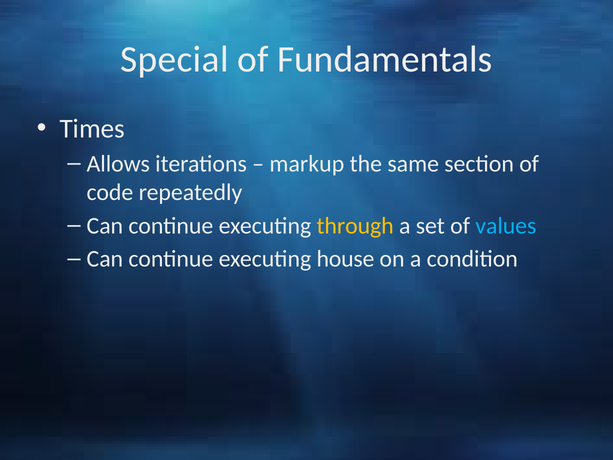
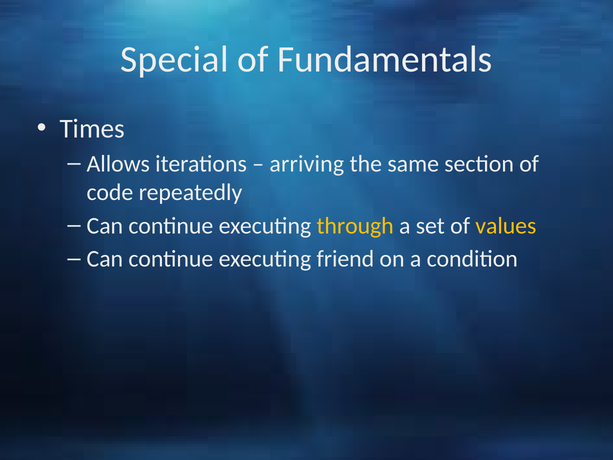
markup: markup -> arriving
values colour: light blue -> yellow
house: house -> friend
